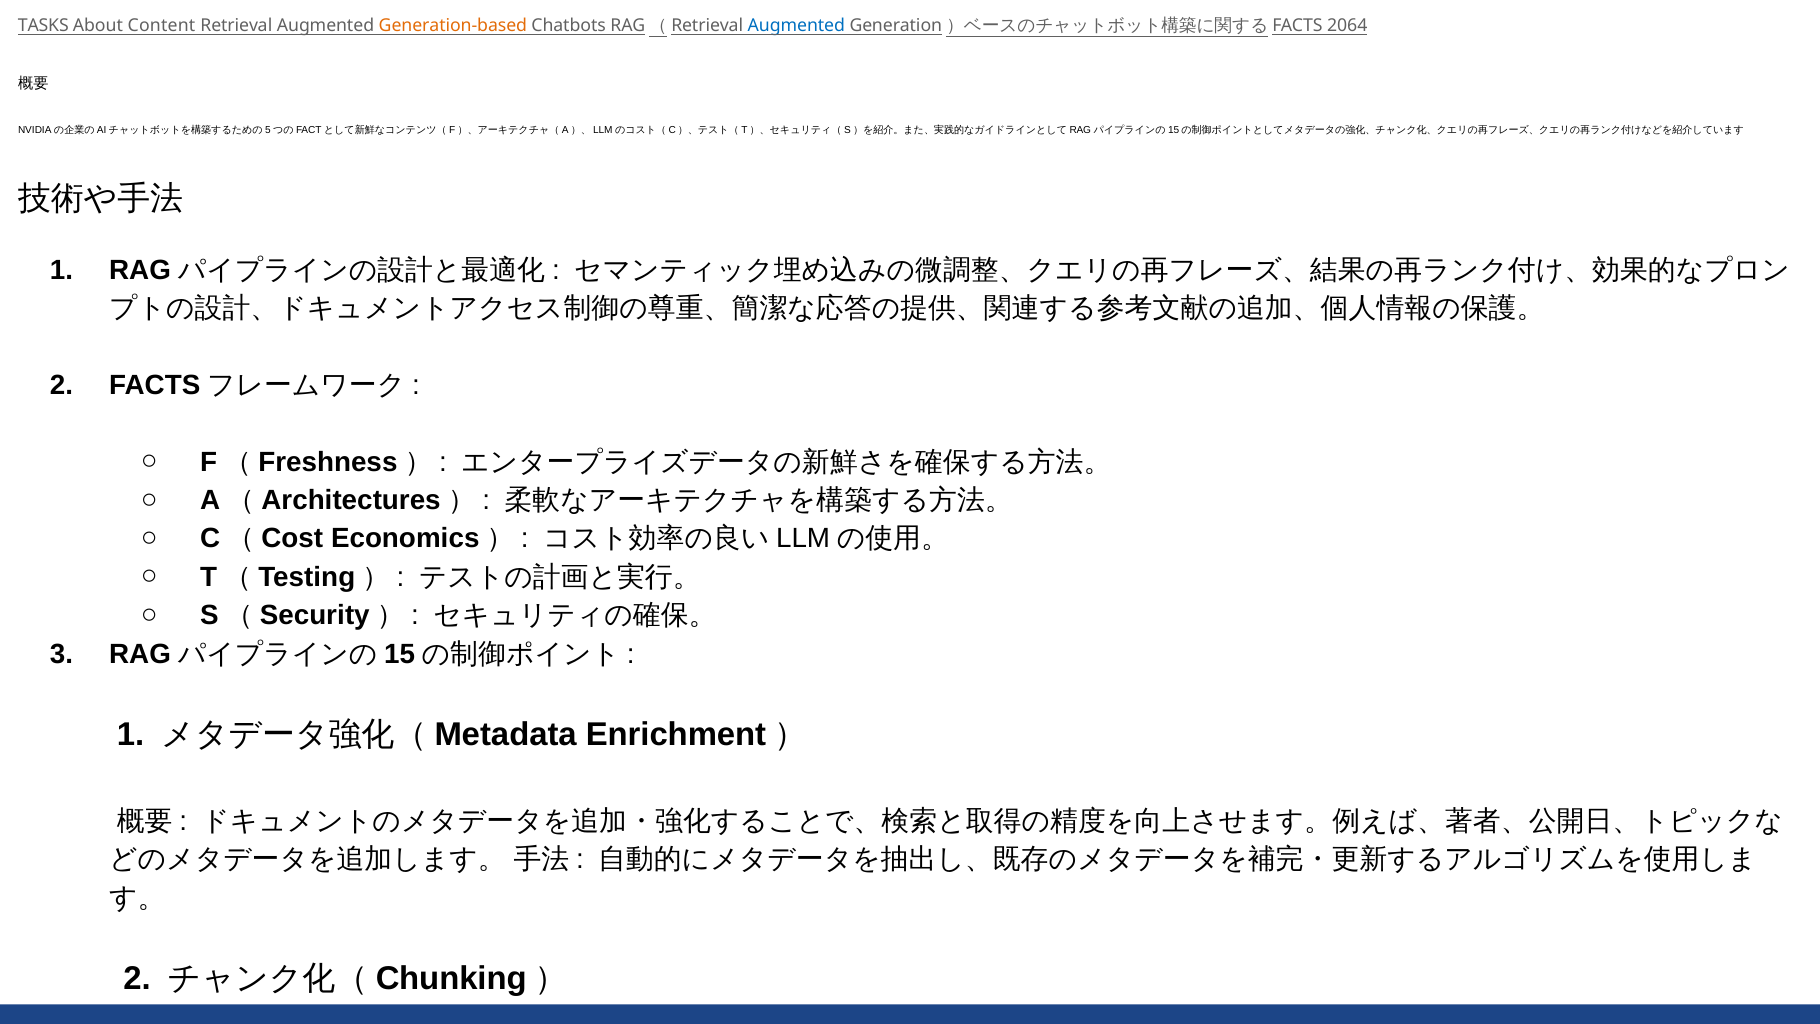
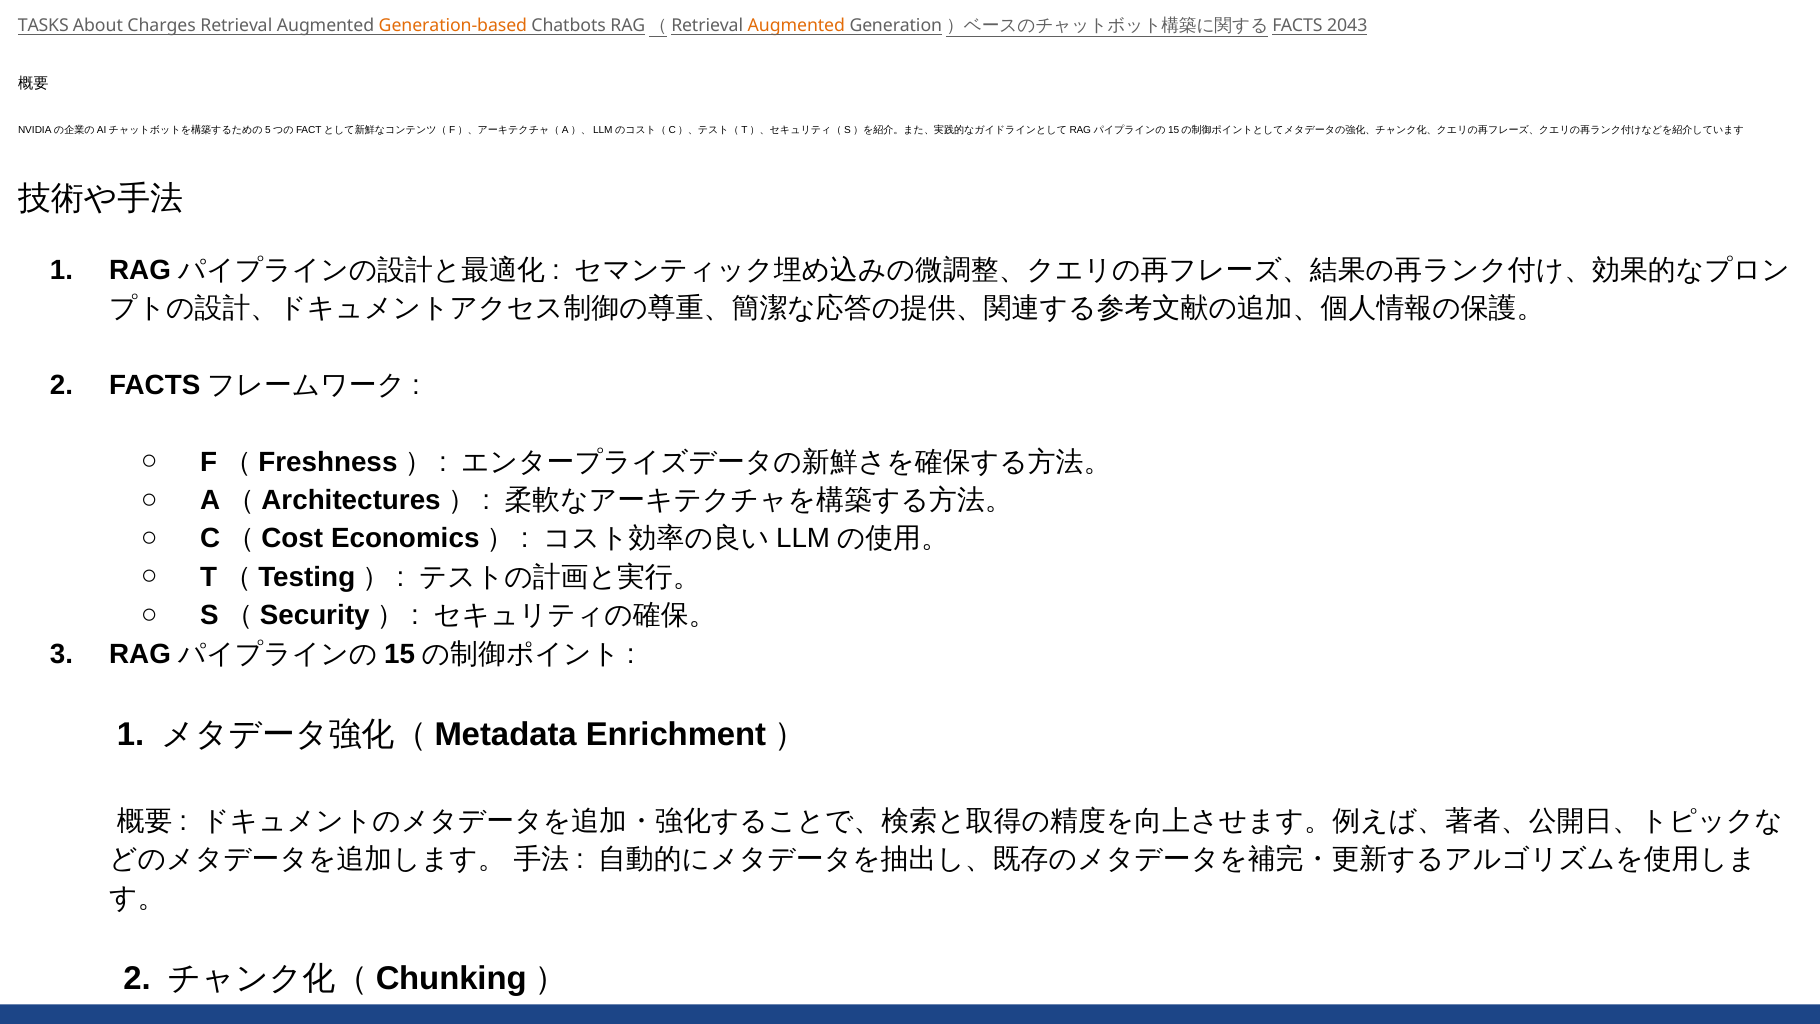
Content: Content -> Charges
Augmented at (796, 26) colour: blue -> orange
2064: 2064 -> 2043
